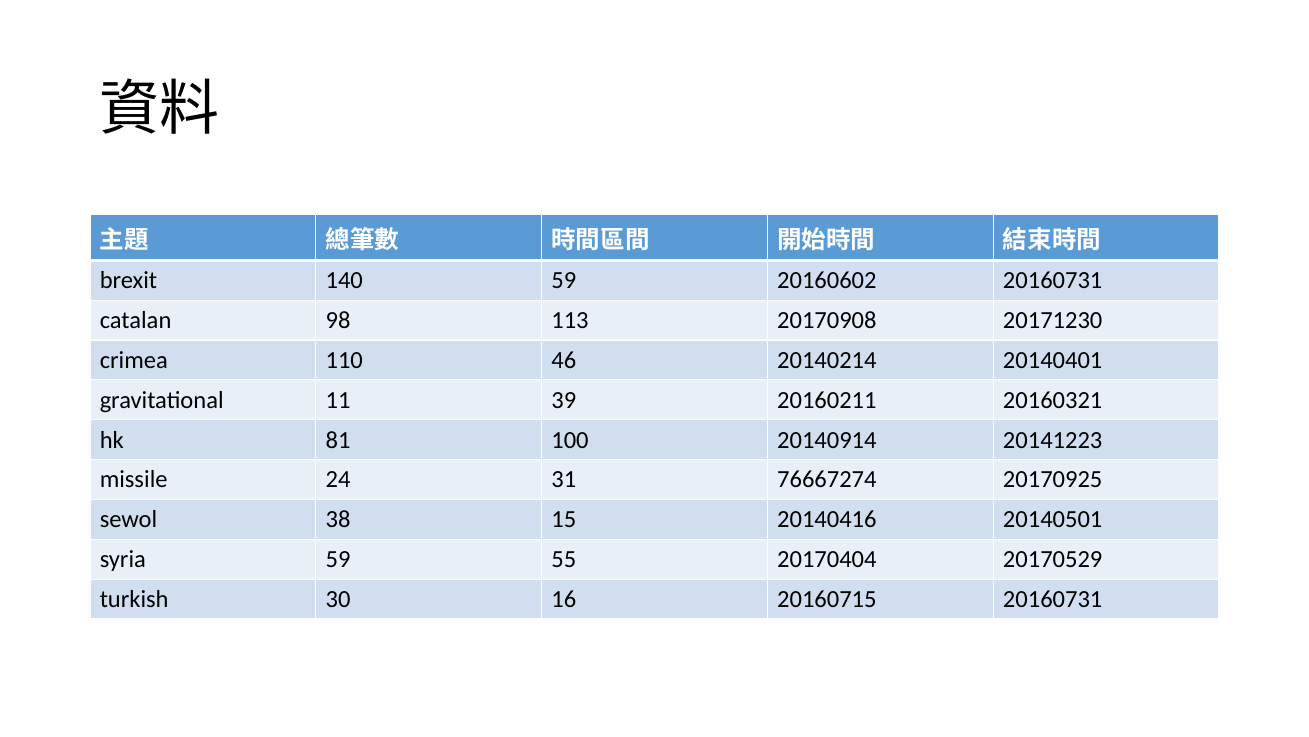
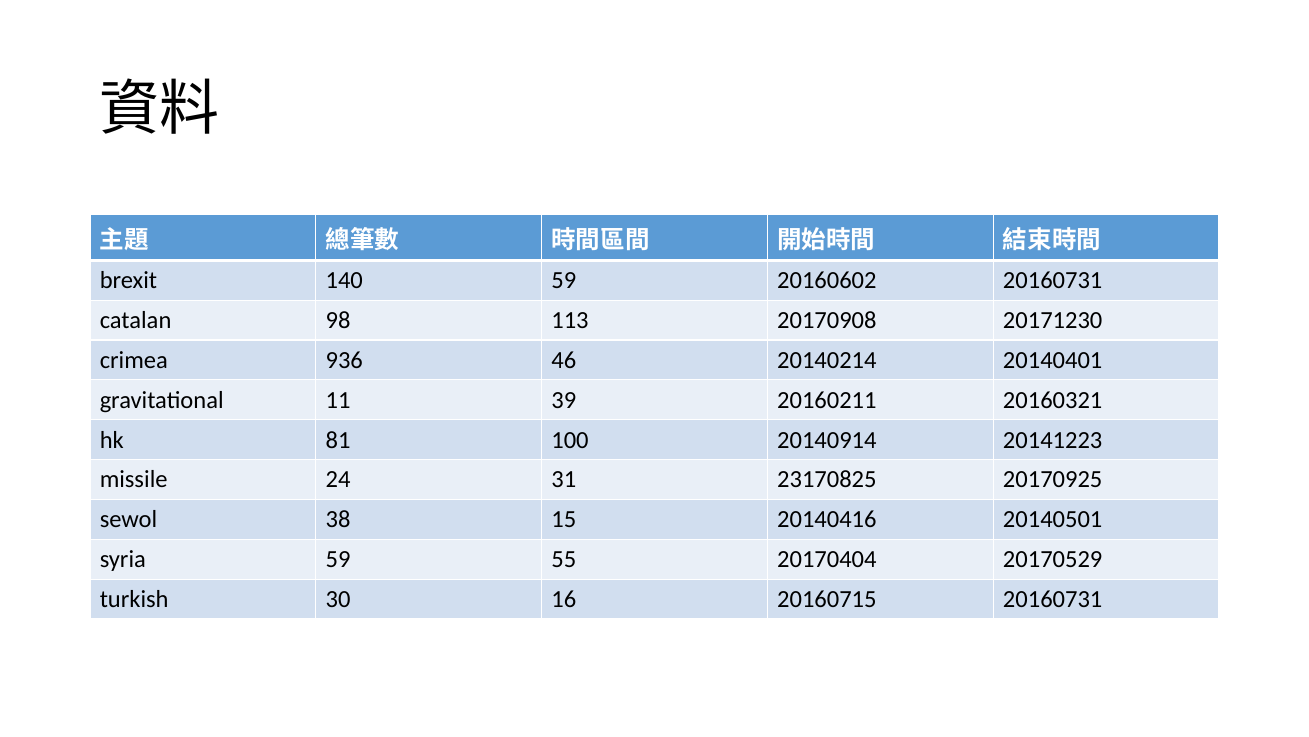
110: 110 -> 936
76667274: 76667274 -> 23170825
